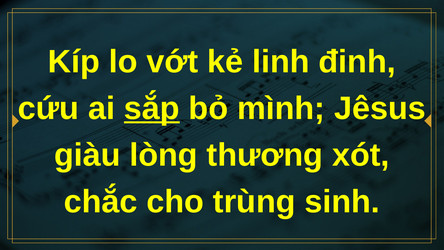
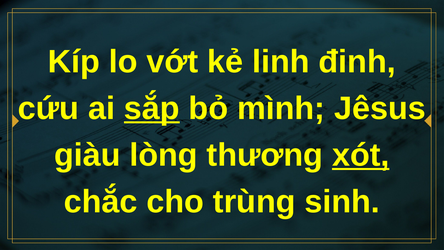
xót underline: none -> present
